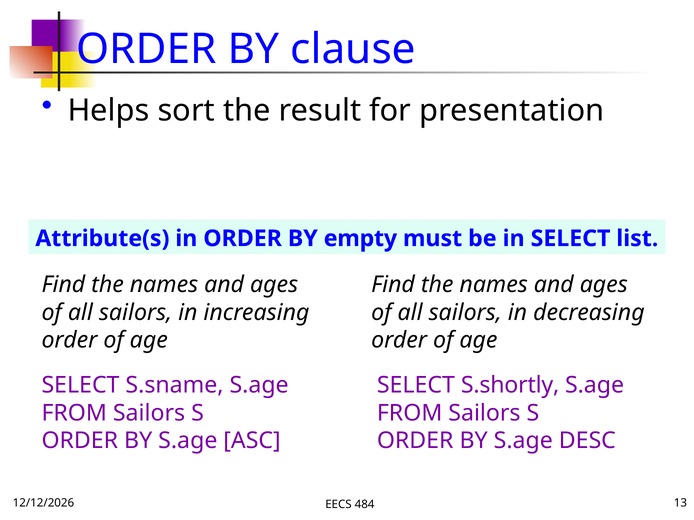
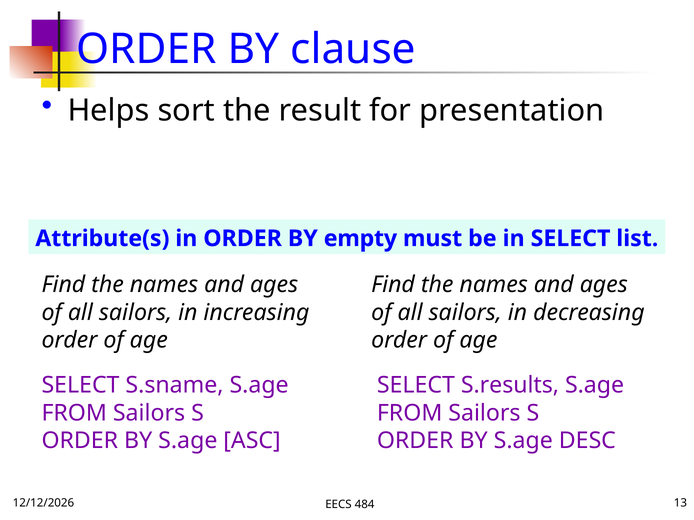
S.shortly: S.shortly -> S.results
